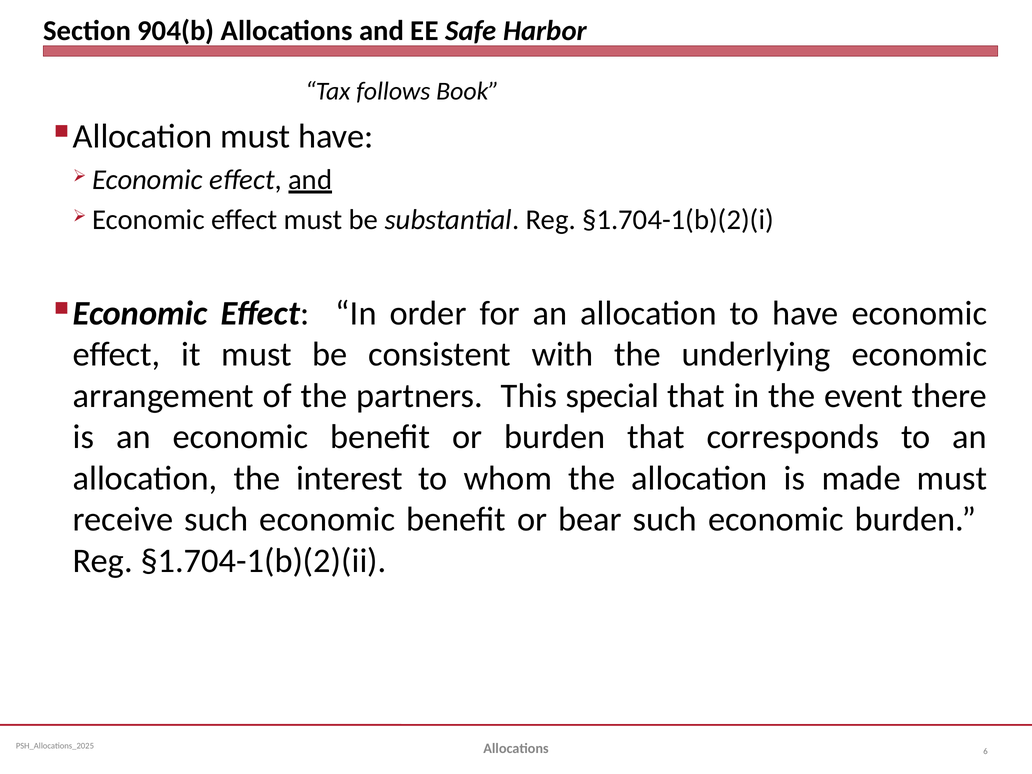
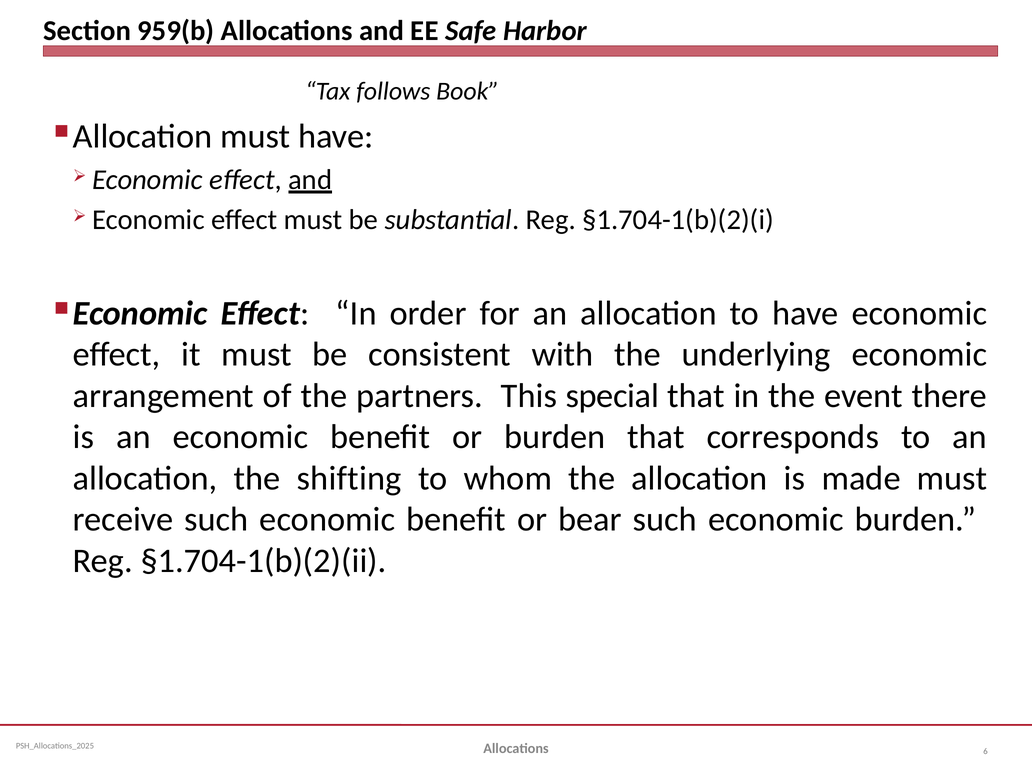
904(b: 904(b -> 959(b
interest: interest -> shifting
